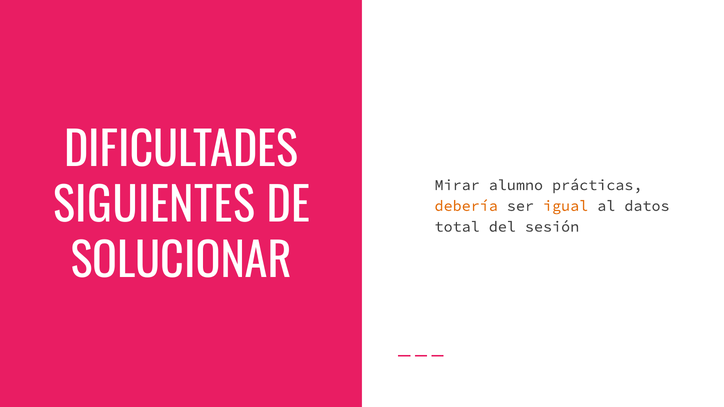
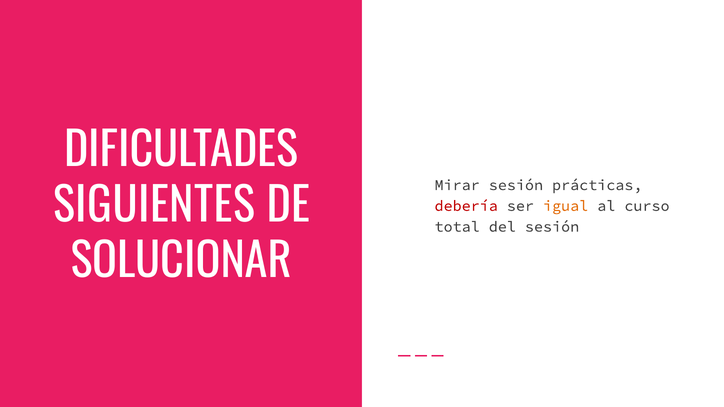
Mirar alumno: alumno -> sesión
debería colour: orange -> red
datos: datos -> curso
